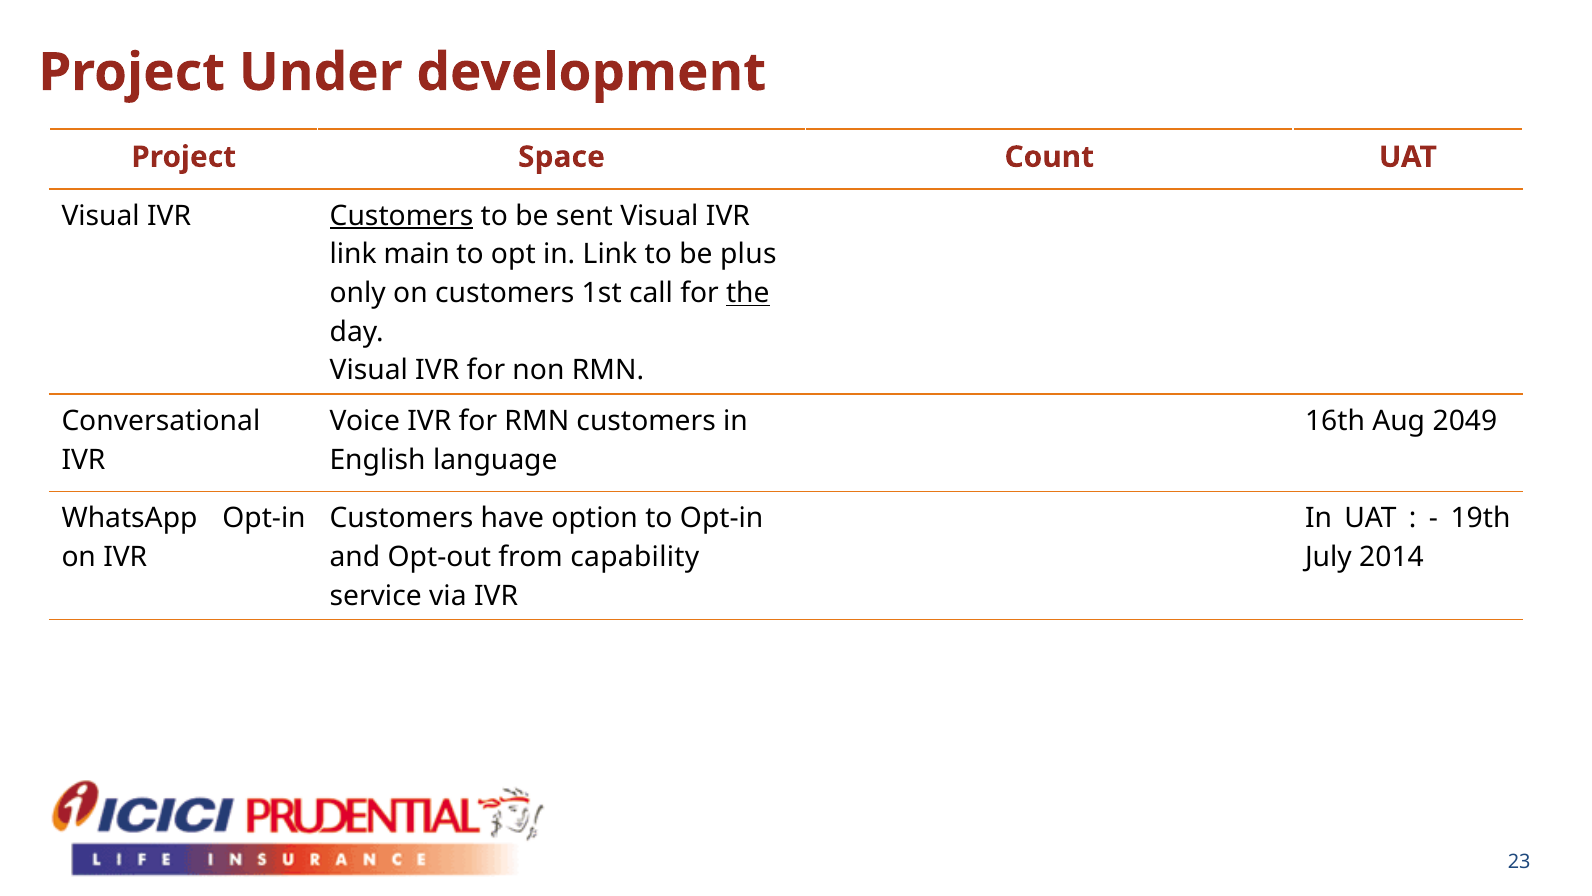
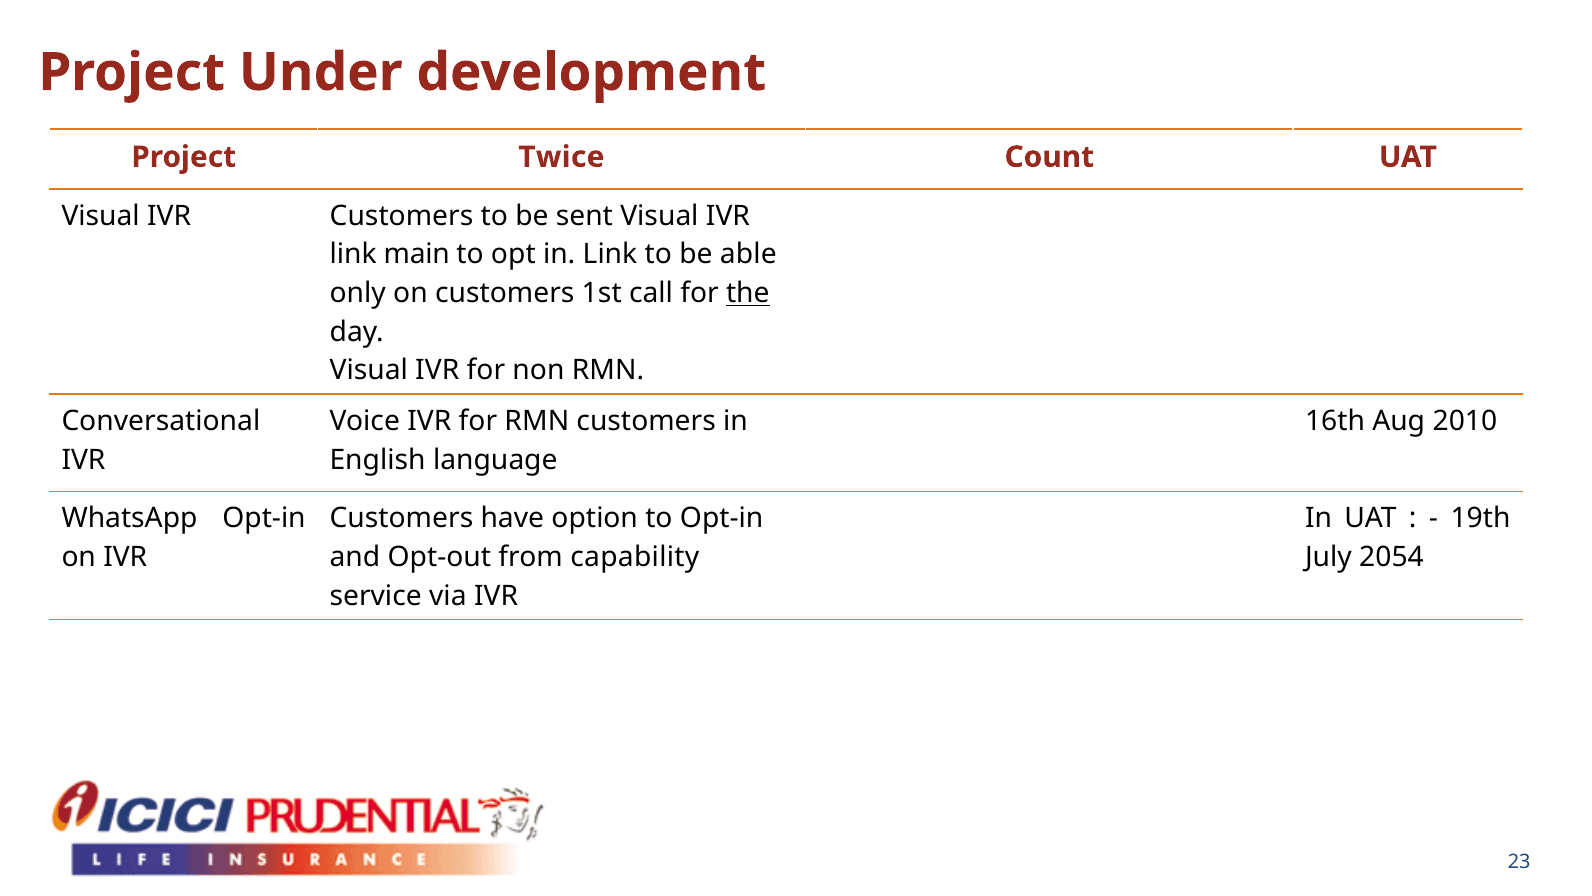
Space: Space -> Twice
Customers at (401, 216) underline: present -> none
plus: plus -> able
2049: 2049 -> 2010
2014: 2014 -> 2054
